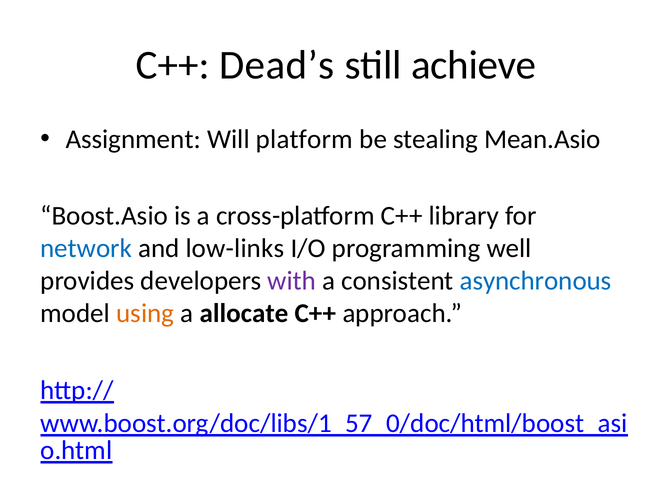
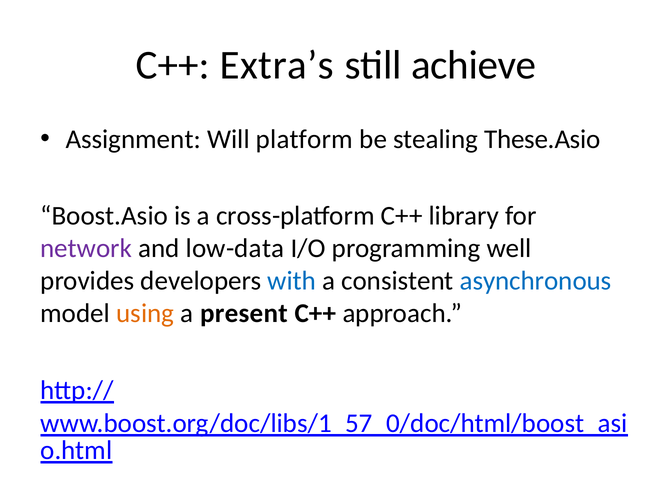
Dead’s: Dead’s -> Extra’s
Mean.Asio: Mean.Asio -> These.Asio
network colour: blue -> purple
low-links: low-links -> low-data
with colour: purple -> blue
allocate: allocate -> present
